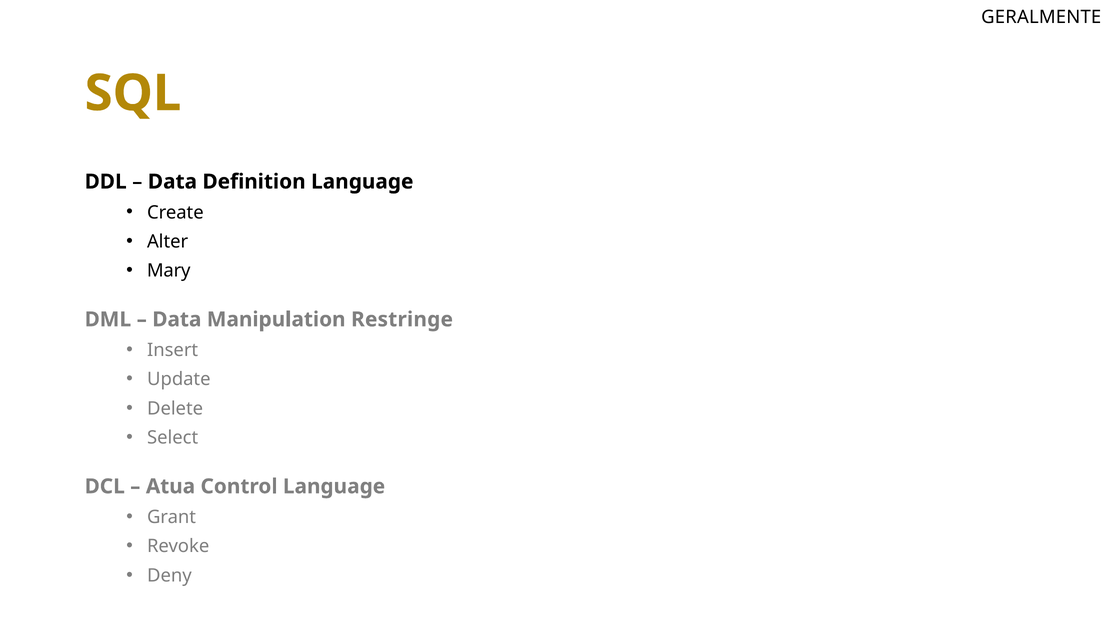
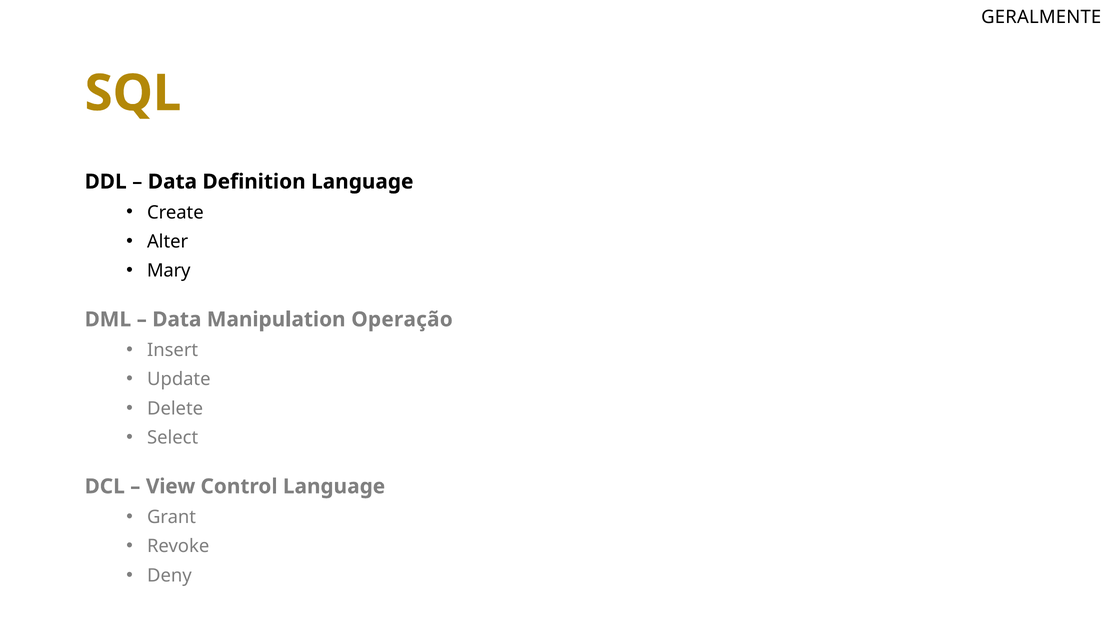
Restringe: Restringe -> Operação
Atua: Atua -> View
